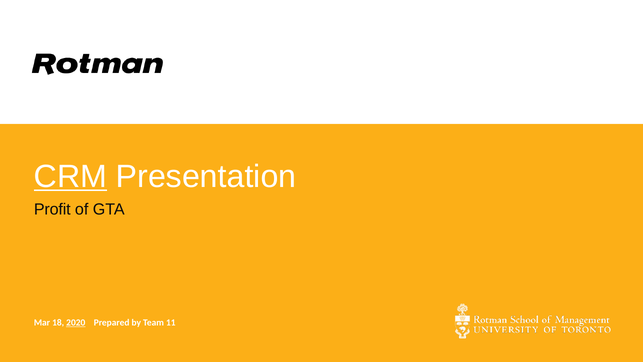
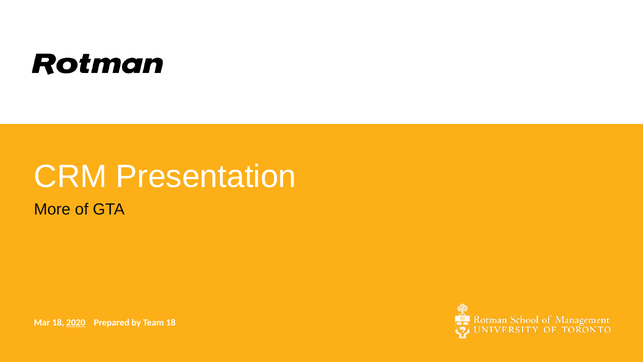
CRM underline: present -> none
Profit: Profit -> More
Team 11: 11 -> 18
